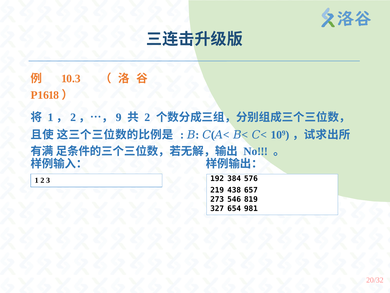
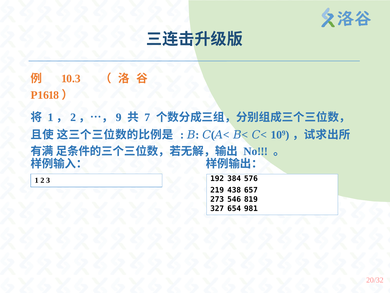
2 at (147, 117): 2 -> 7
